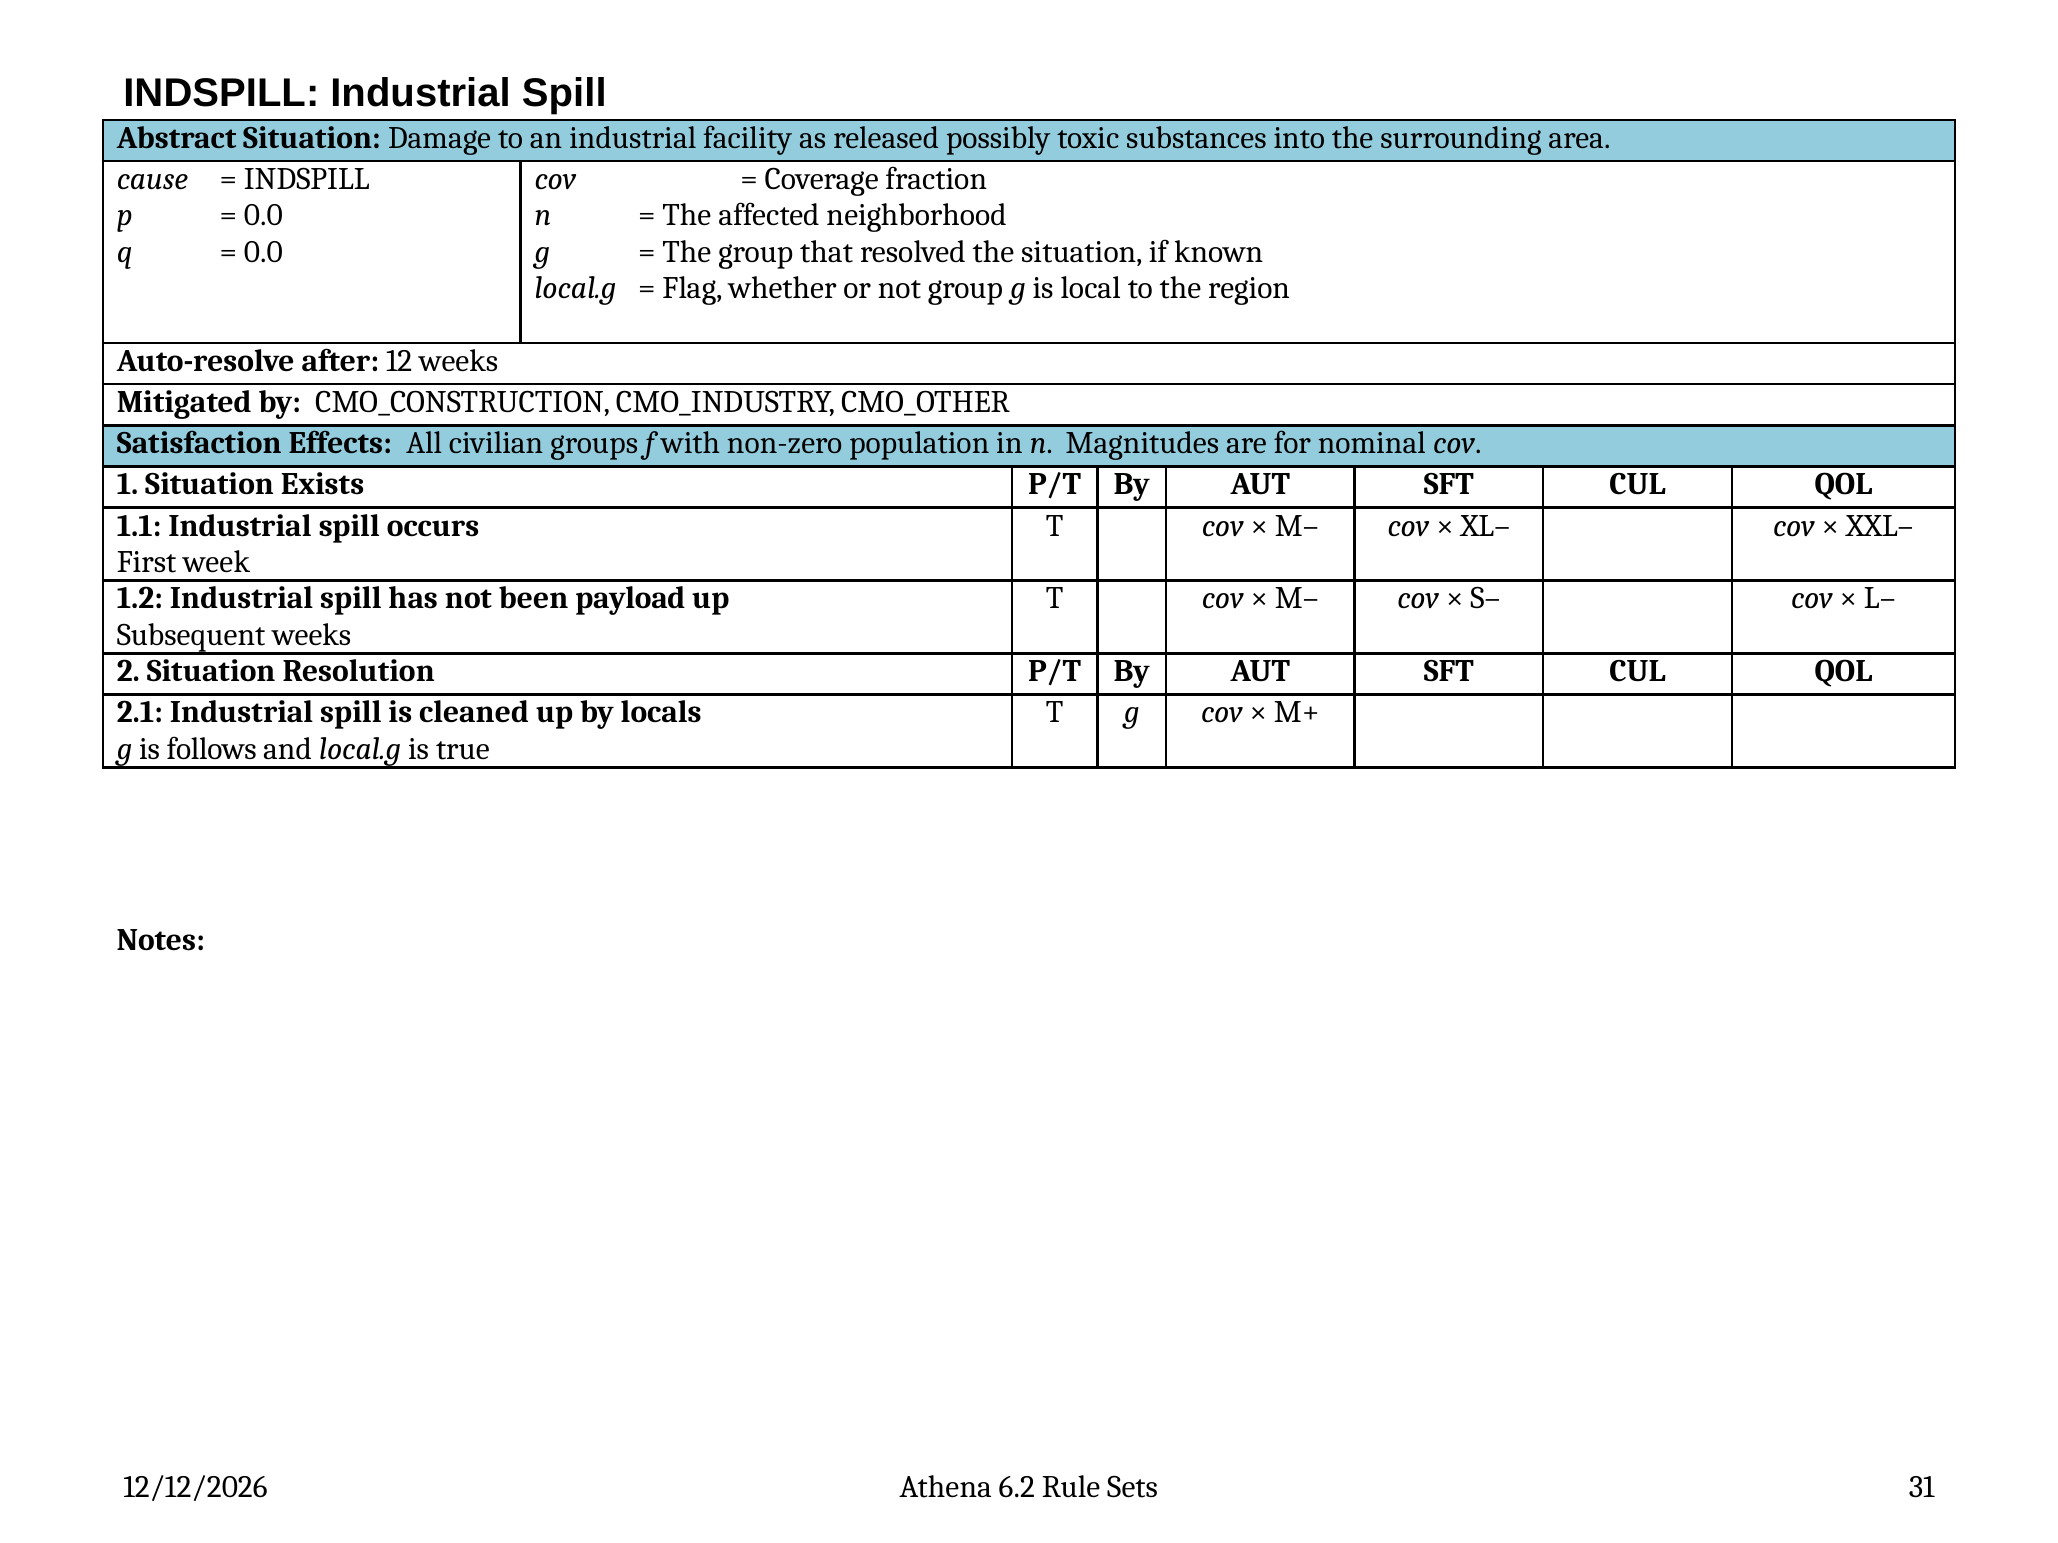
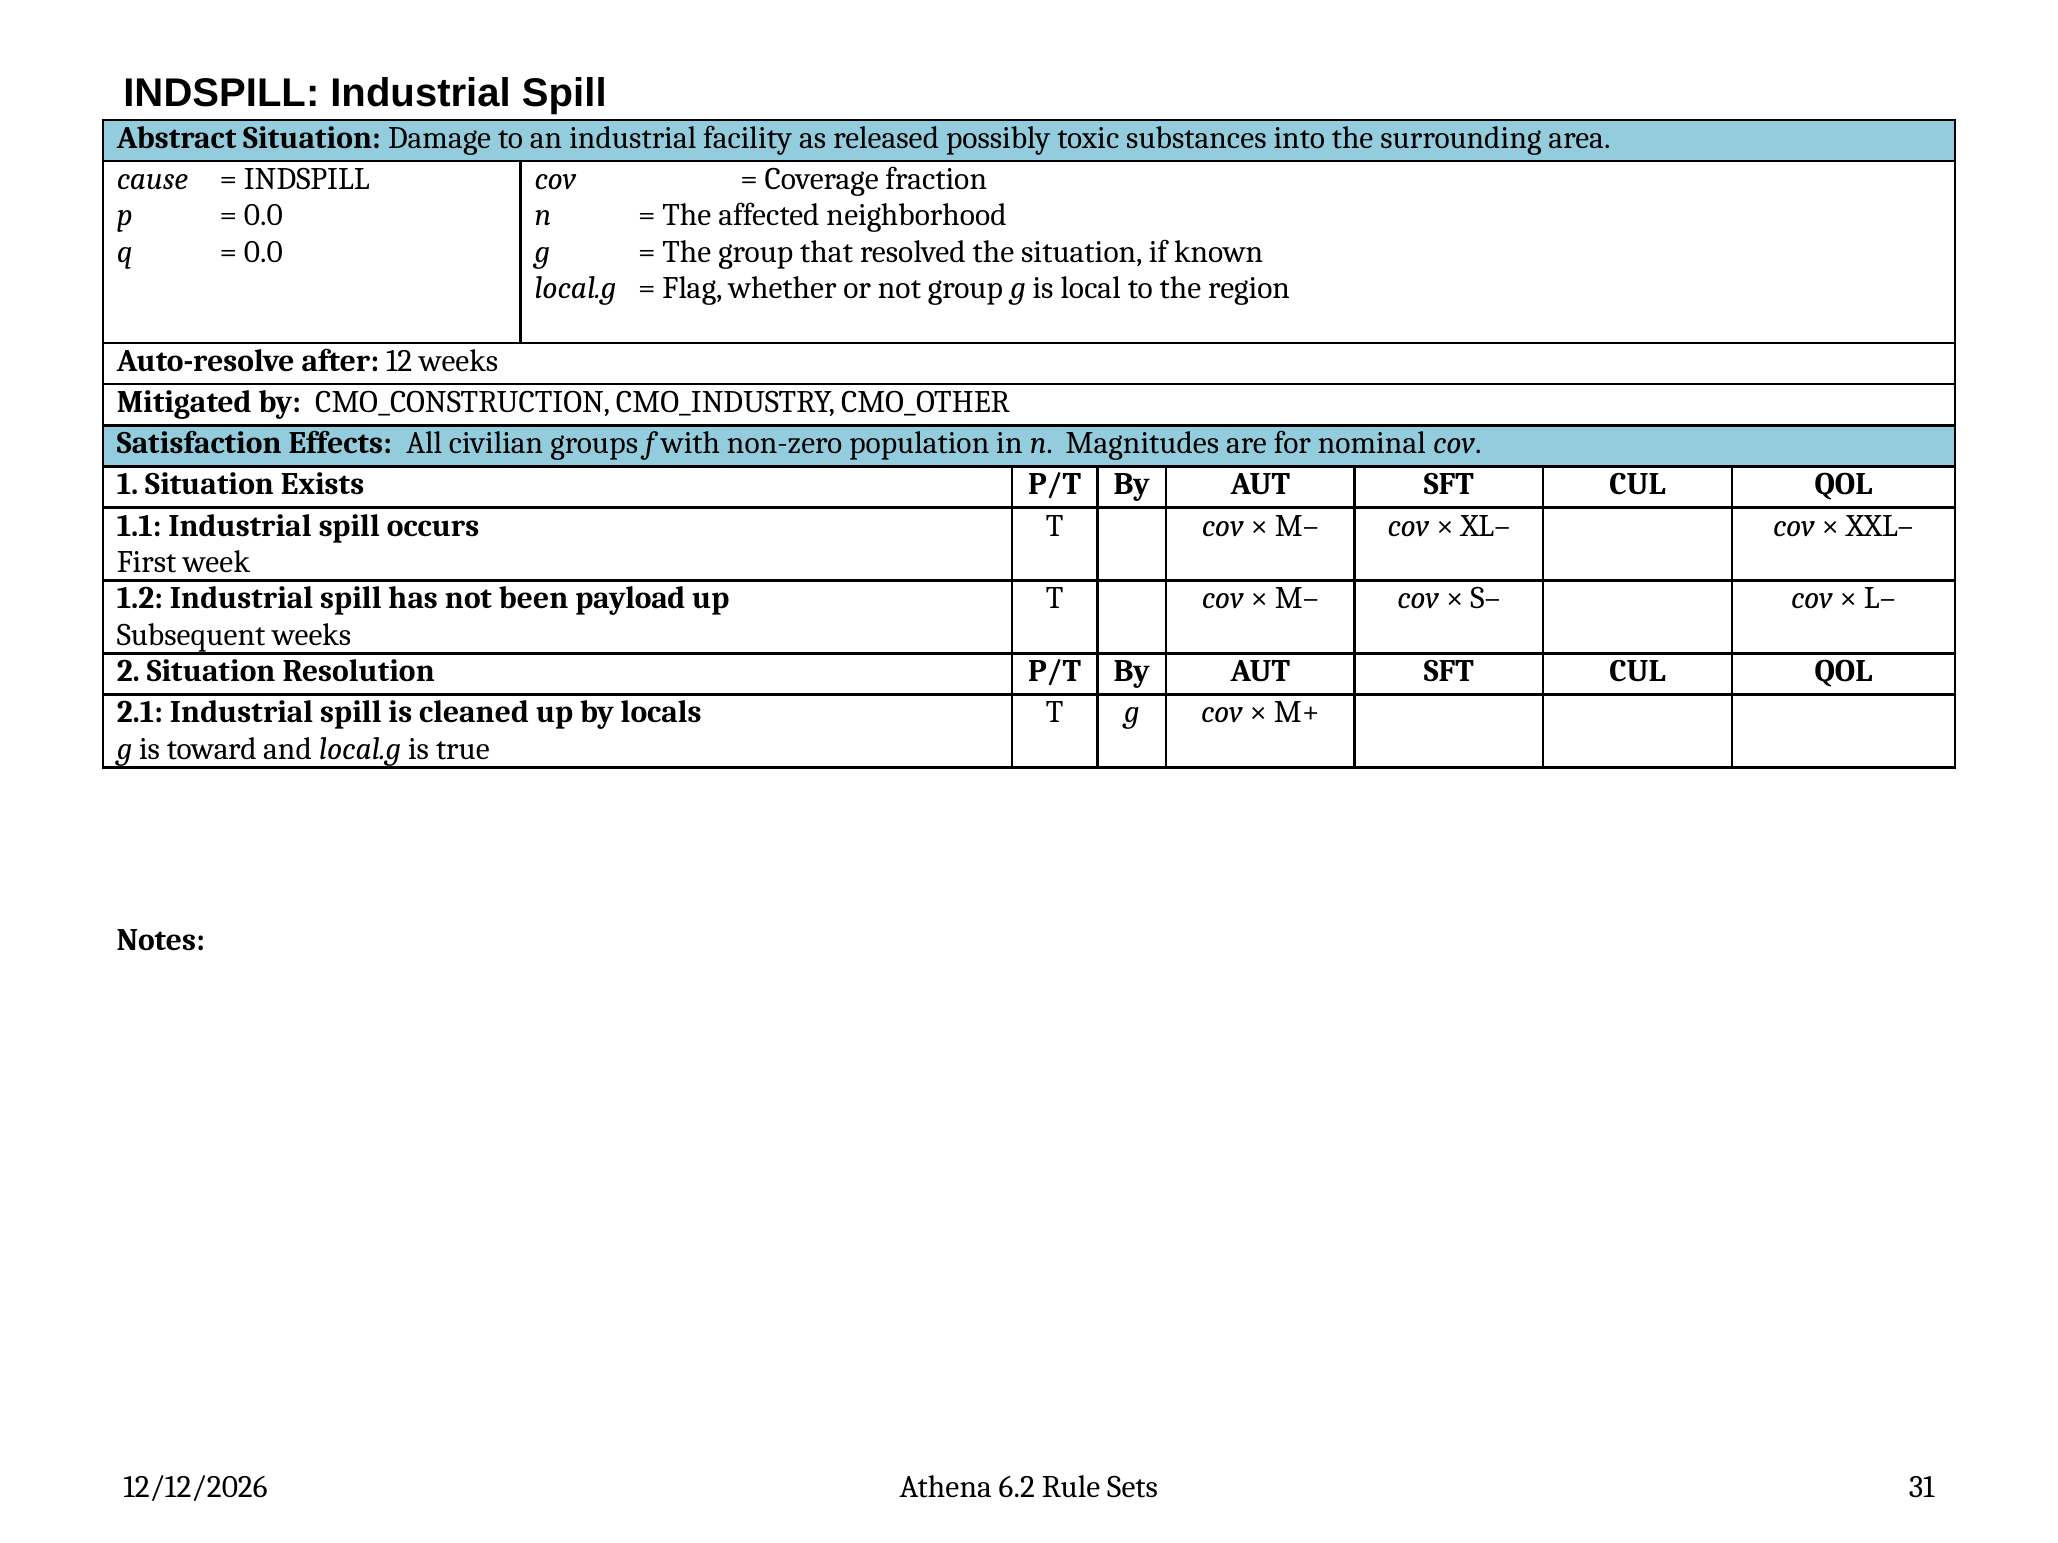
follows: follows -> toward
